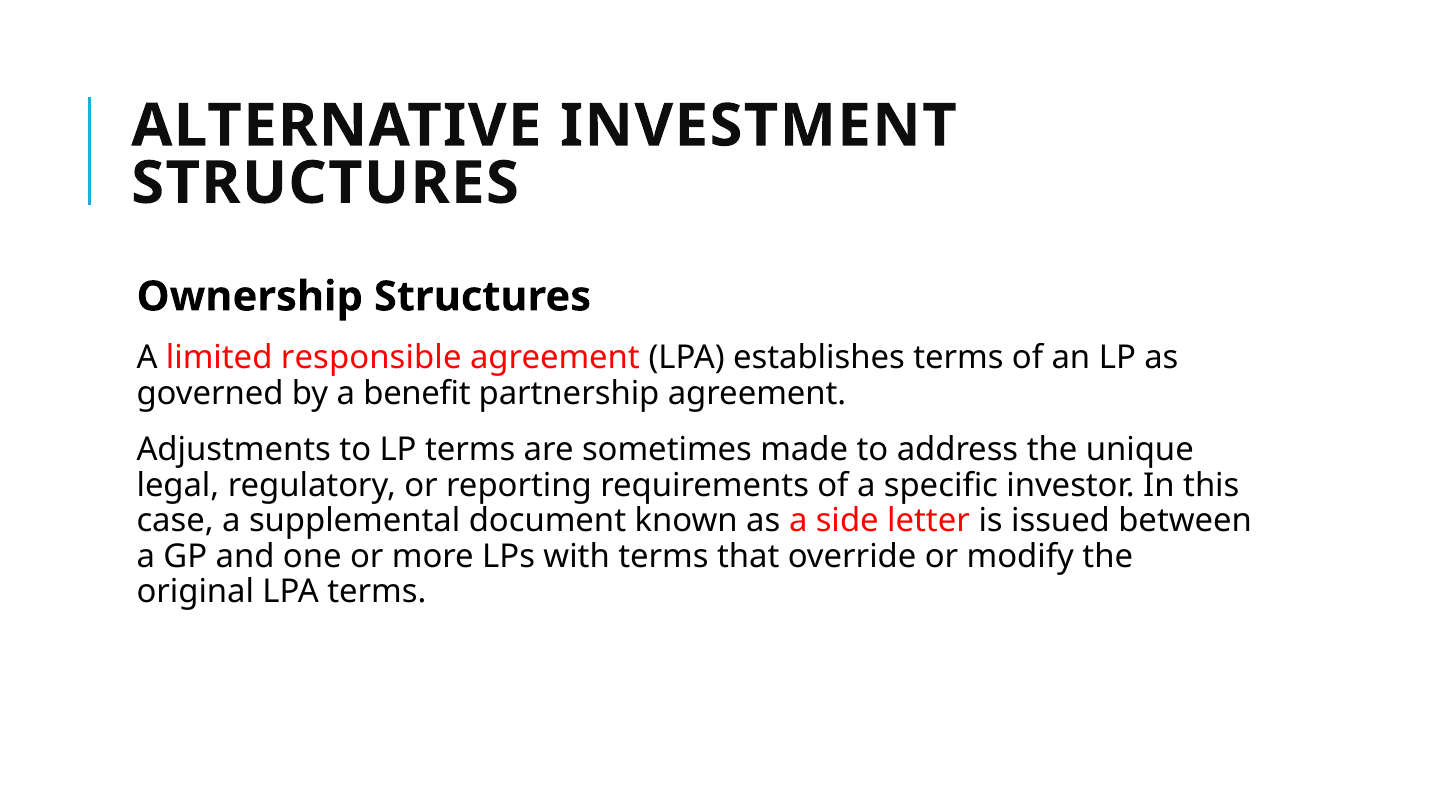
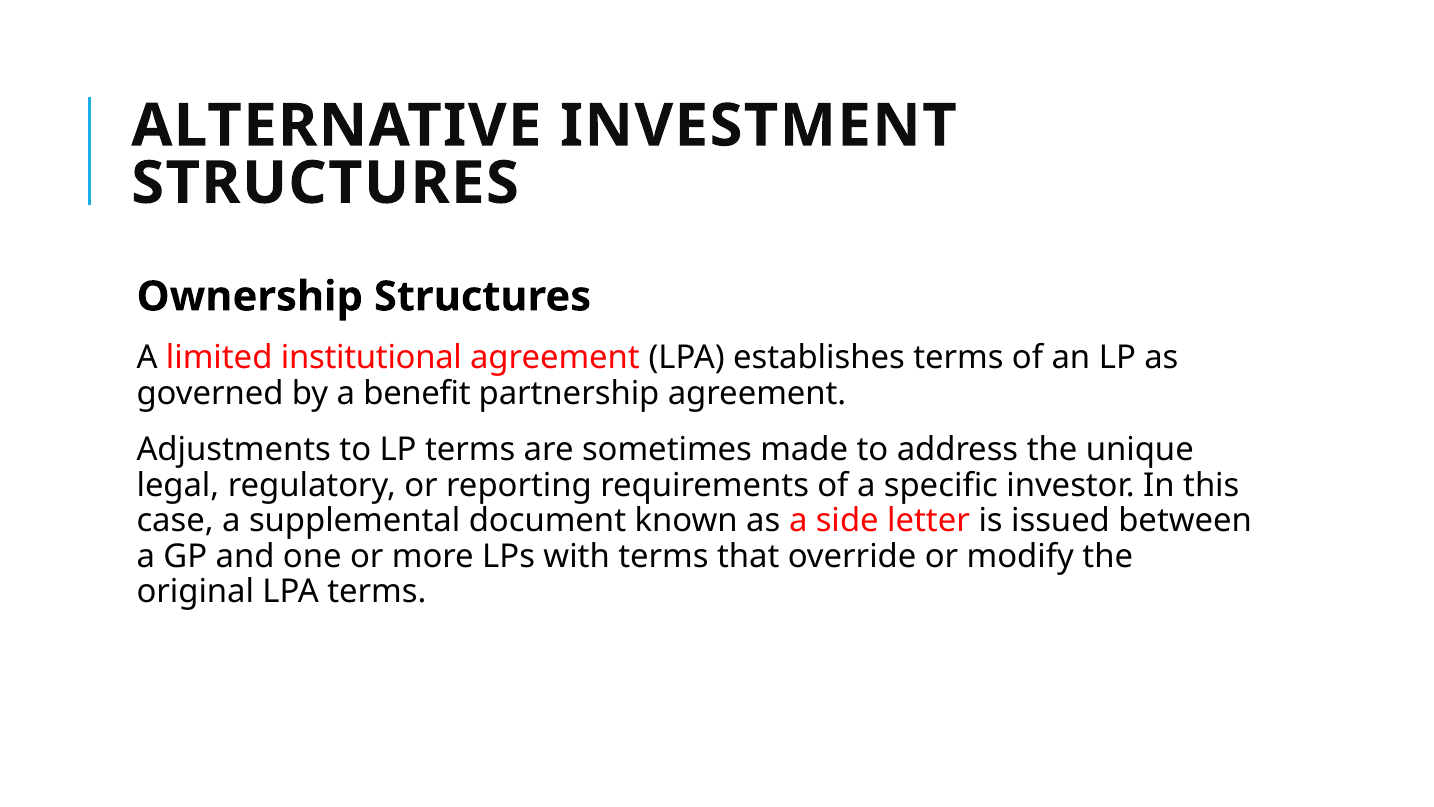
responsible: responsible -> institutional
